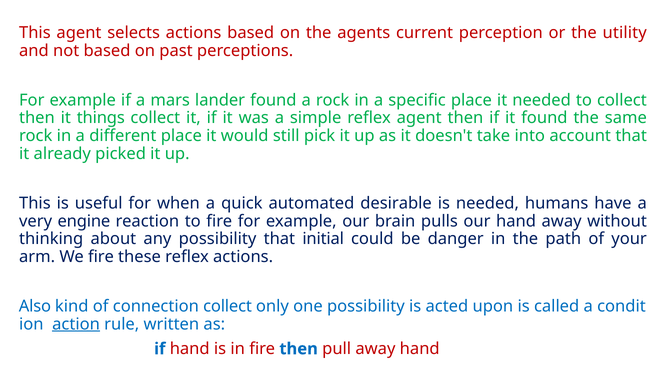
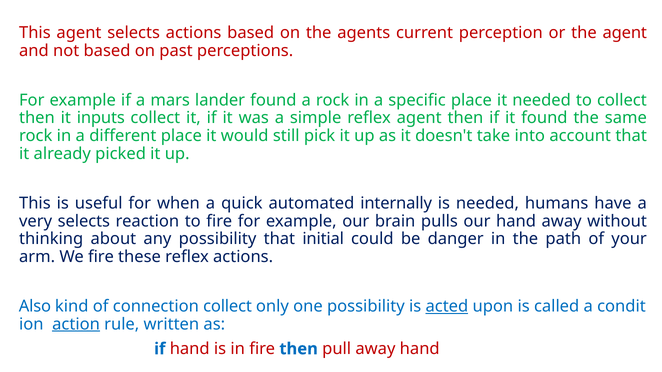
the utility: utility -> agent
things: things -> inputs
desirable: desirable -> internally
very engine: engine -> selects
acted underline: none -> present
